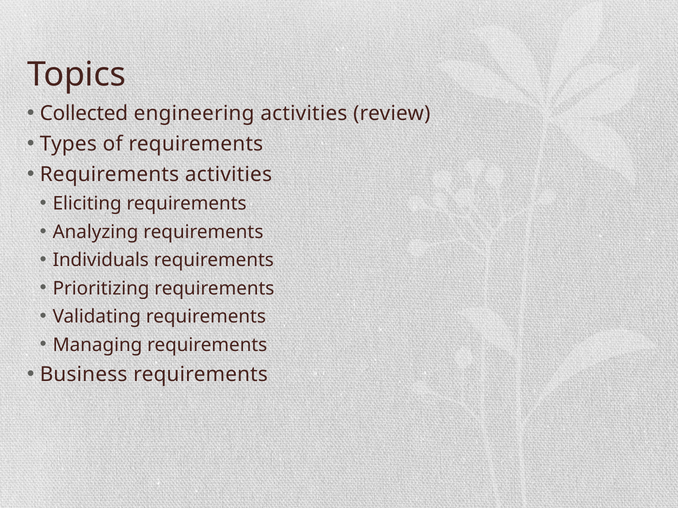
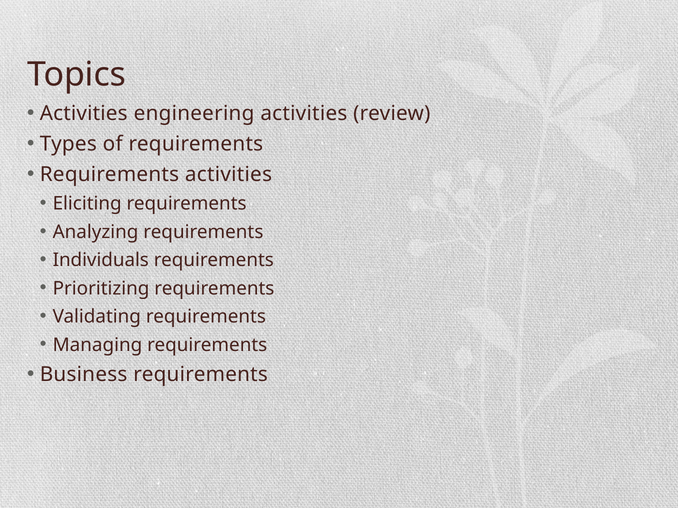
Collected at (84, 114): Collected -> Activities
